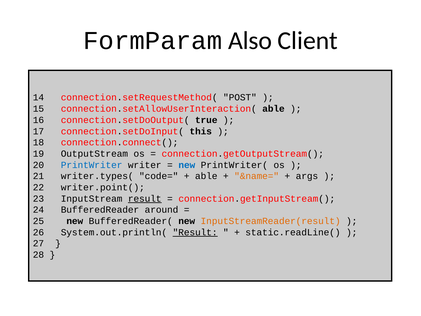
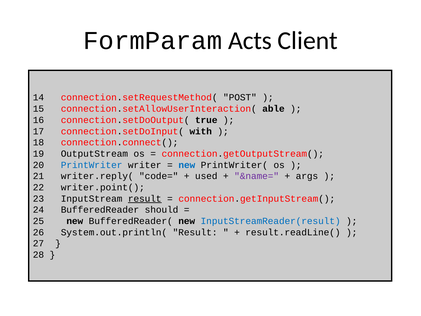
Also: Also -> Acts
this: this -> with
writer.types(: writer.types( -> writer.reply(
able at (206, 176): able -> used
&name= colour: orange -> purple
around: around -> should
InputStreamReader(result colour: orange -> blue
Result at (195, 232) underline: present -> none
static.readLine(: static.readLine( -> result.readLine(
